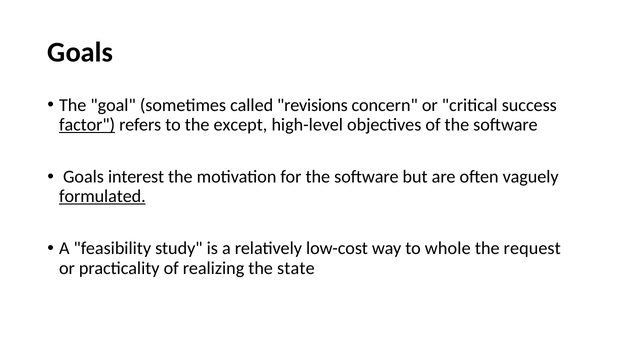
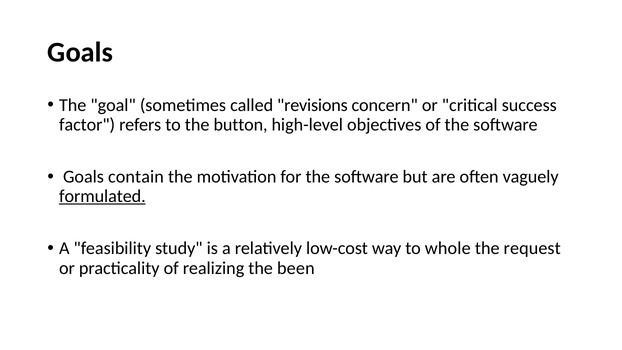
factor underline: present -> none
except: except -> button
interest: interest -> contain
state: state -> been
